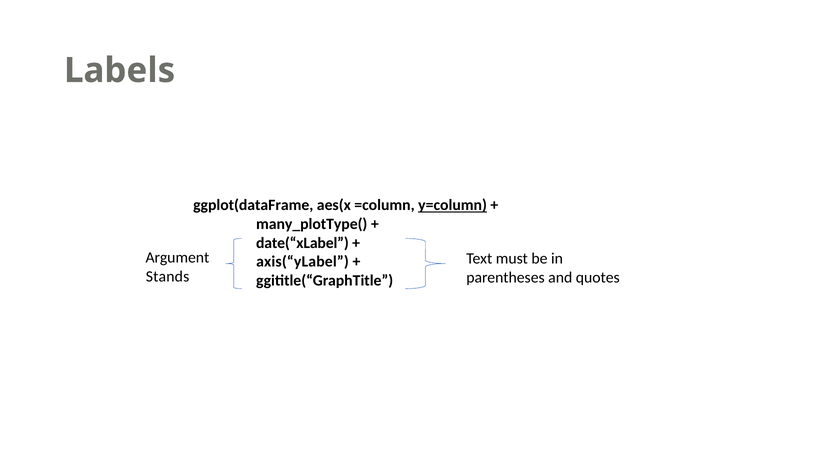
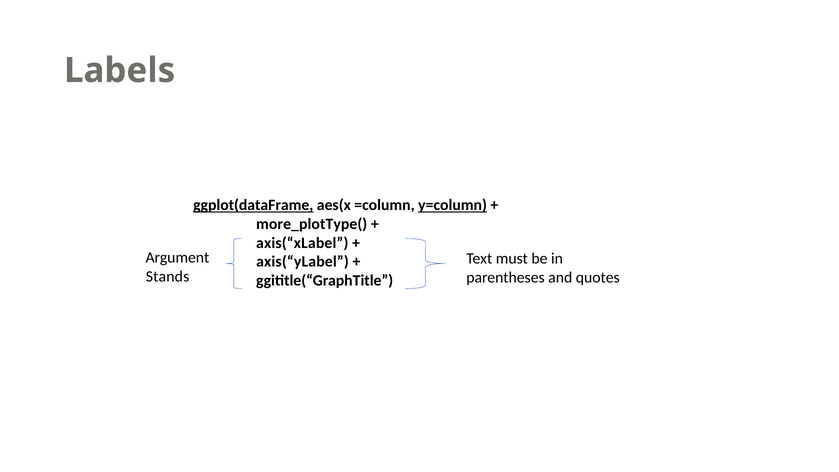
ggplot(dataFrame underline: none -> present
many_plotType(: many_plotType( -> more_plotType(
date(“xLabel: date(“xLabel -> axis(“xLabel
